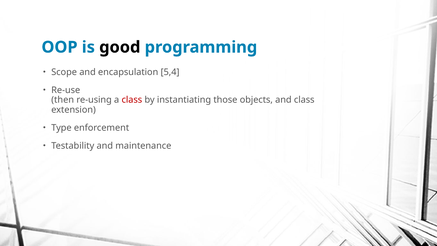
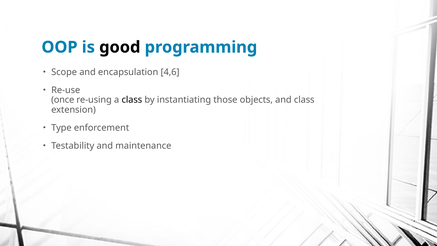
5,4: 5,4 -> 4,6
then: then -> once
class at (132, 100) colour: red -> black
